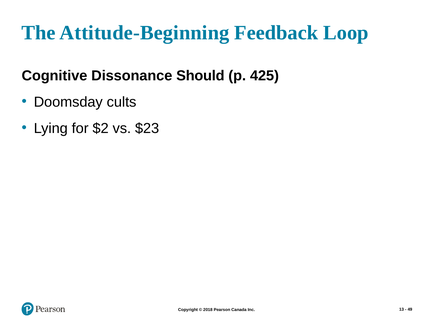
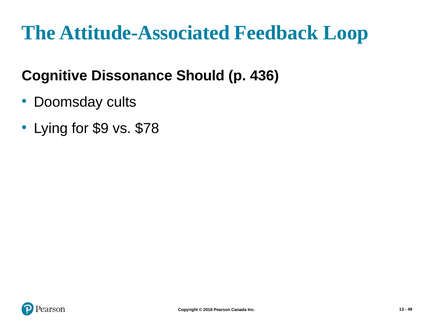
Attitude-Beginning: Attitude-Beginning -> Attitude-Associated
425: 425 -> 436
$2: $2 -> $9
$23: $23 -> $78
